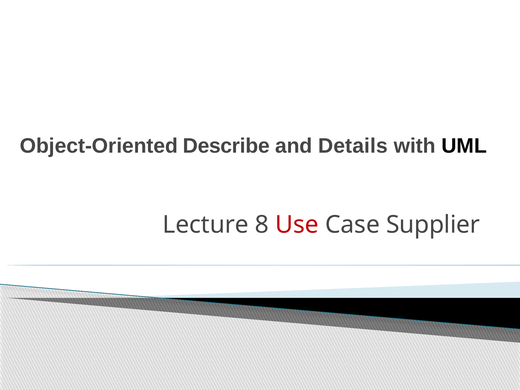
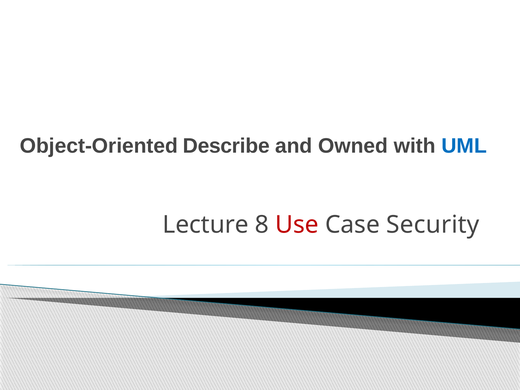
Details: Details -> Owned
UML colour: black -> blue
Supplier: Supplier -> Security
